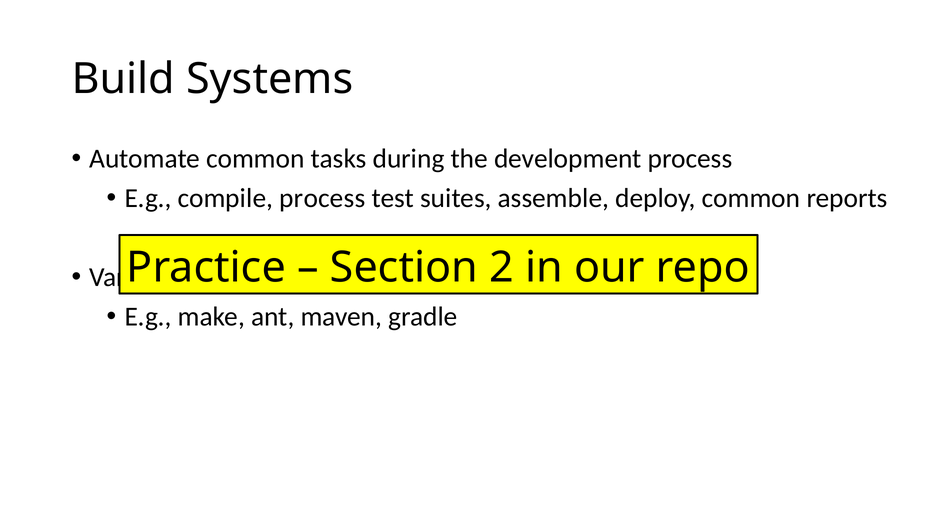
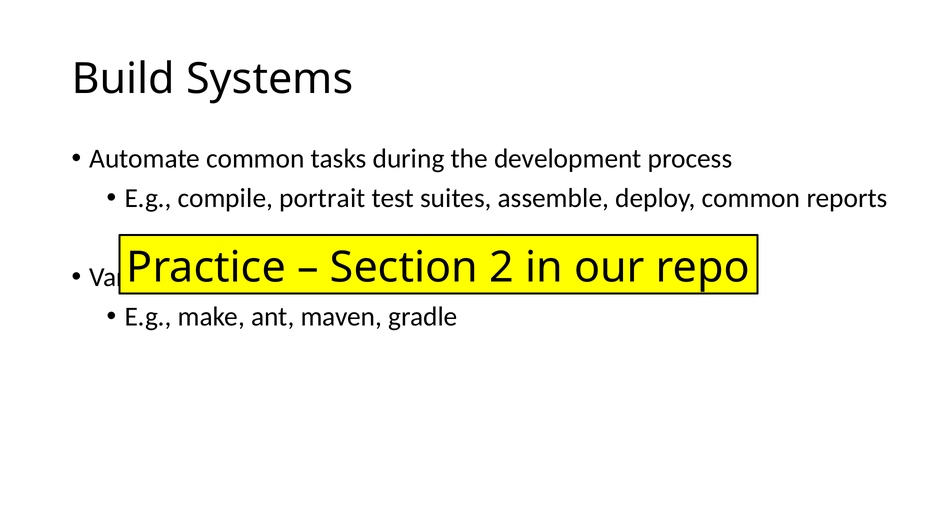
compile process: process -> portrait
